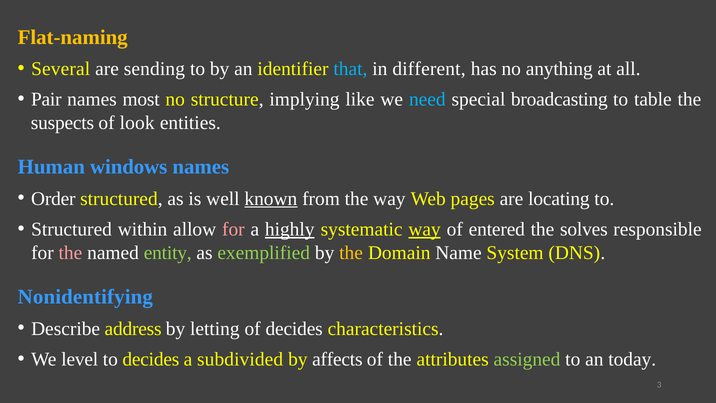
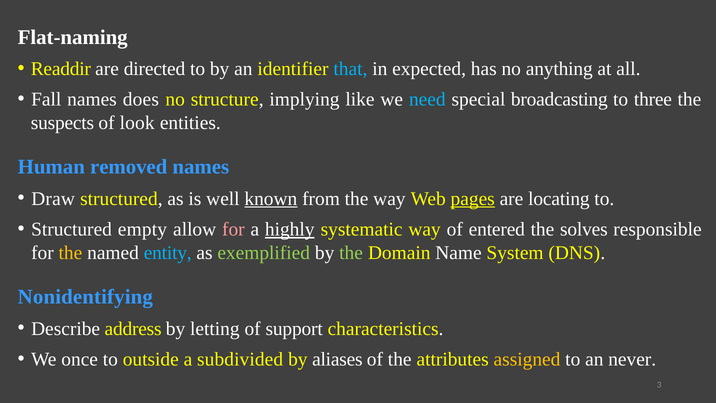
Flat-naming colour: yellow -> white
Several: Several -> Readdir
sending: sending -> directed
different: different -> expected
Pair: Pair -> Fall
most: most -> does
table: table -> three
windows: windows -> removed
Order: Order -> Draw
pages underline: none -> present
within: within -> empty
way at (425, 229) underline: present -> none
the at (70, 253) colour: pink -> yellow
entity colour: light green -> light blue
the at (351, 253) colour: yellow -> light green
of decides: decides -> support
level: level -> once
to decides: decides -> outside
affects: affects -> aliases
assigned colour: light green -> yellow
today: today -> never
